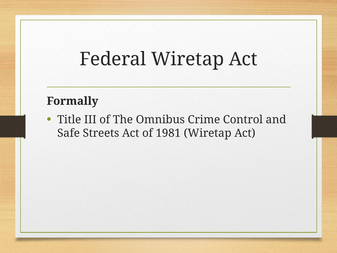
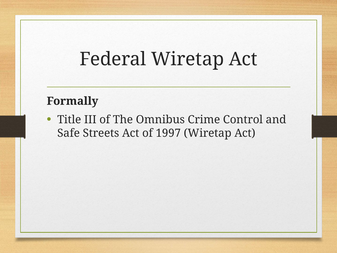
1981: 1981 -> 1997
